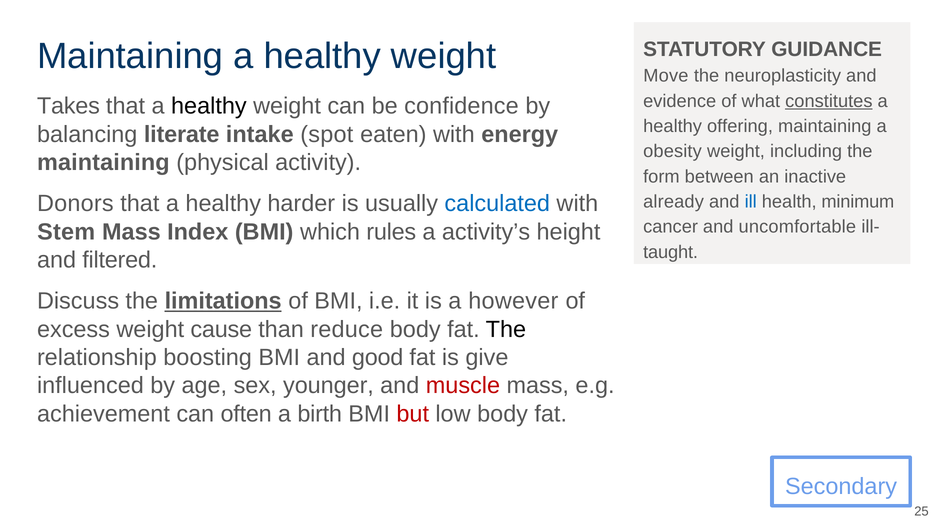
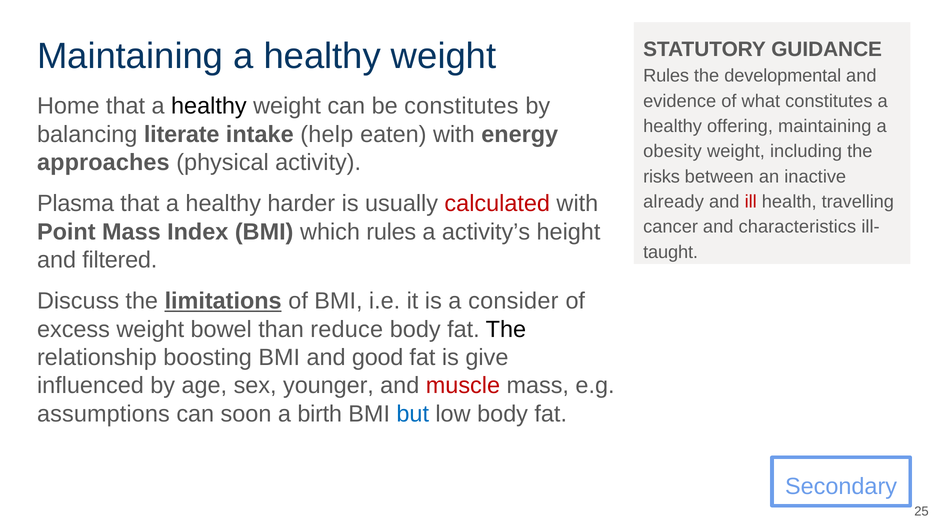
Move at (666, 76): Move -> Rules
neuroplasticity: neuroplasticity -> developmental
constitutes at (829, 101) underline: present -> none
Takes: Takes -> Home
be confidence: confidence -> constitutes
spot: spot -> help
maintaining at (103, 162): maintaining -> approaches
form: form -> risks
Donors: Donors -> Plasma
calculated colour: blue -> red
ill colour: blue -> red
minimum: minimum -> travelling
uncomfortable: uncomfortable -> characteristics
Stem: Stem -> Point
however: however -> consider
cause: cause -> bowel
achievement: achievement -> assumptions
often: often -> soon
but colour: red -> blue
